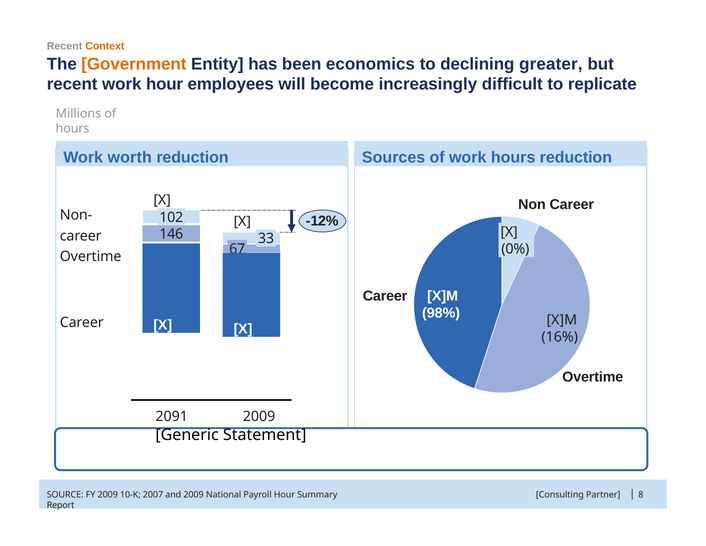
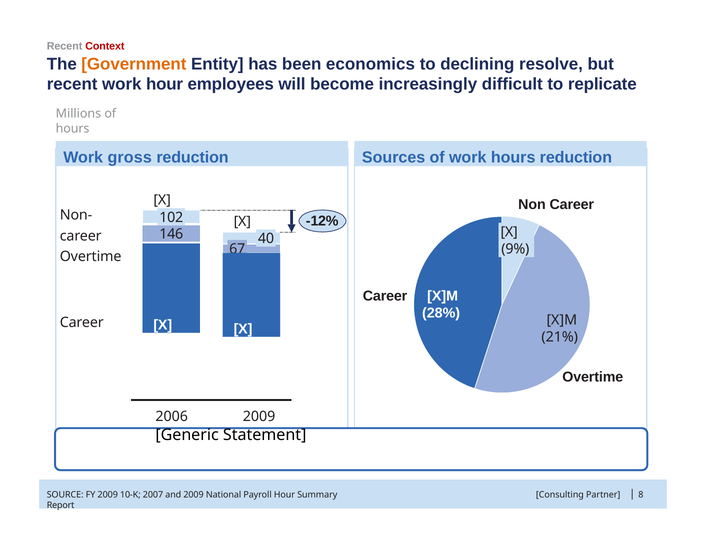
Context colour: orange -> red
greater: greater -> resolve
worth: worth -> gross
33: 33 -> 40
0%: 0% -> 9%
98%: 98% -> 28%
16%: 16% -> 21%
2091: 2091 -> 2006
